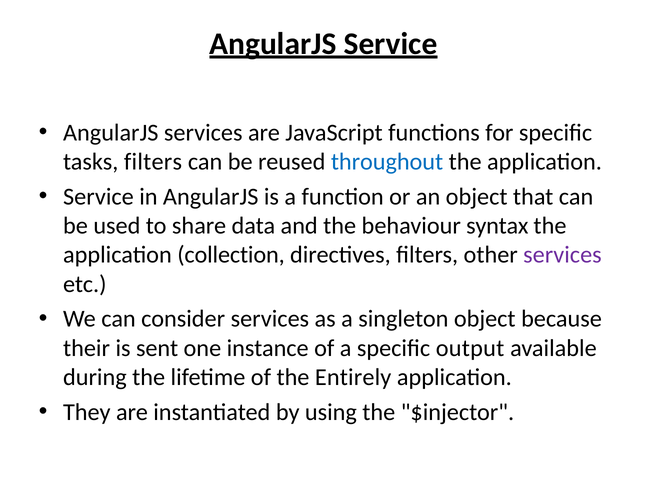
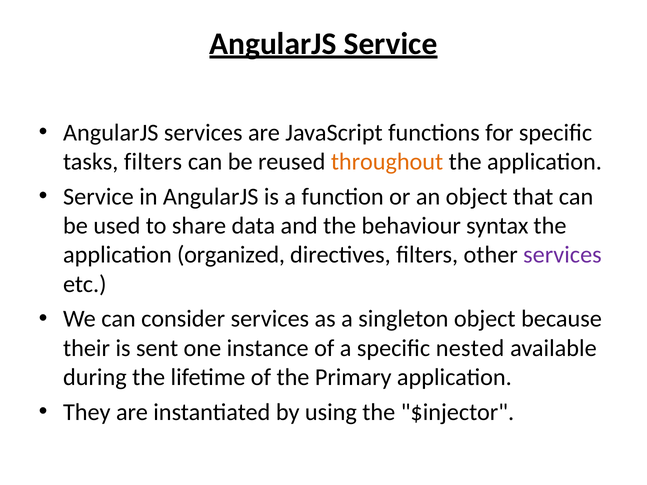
throughout colour: blue -> orange
collection: collection -> organized
output: output -> nested
Entirely: Entirely -> Primary
